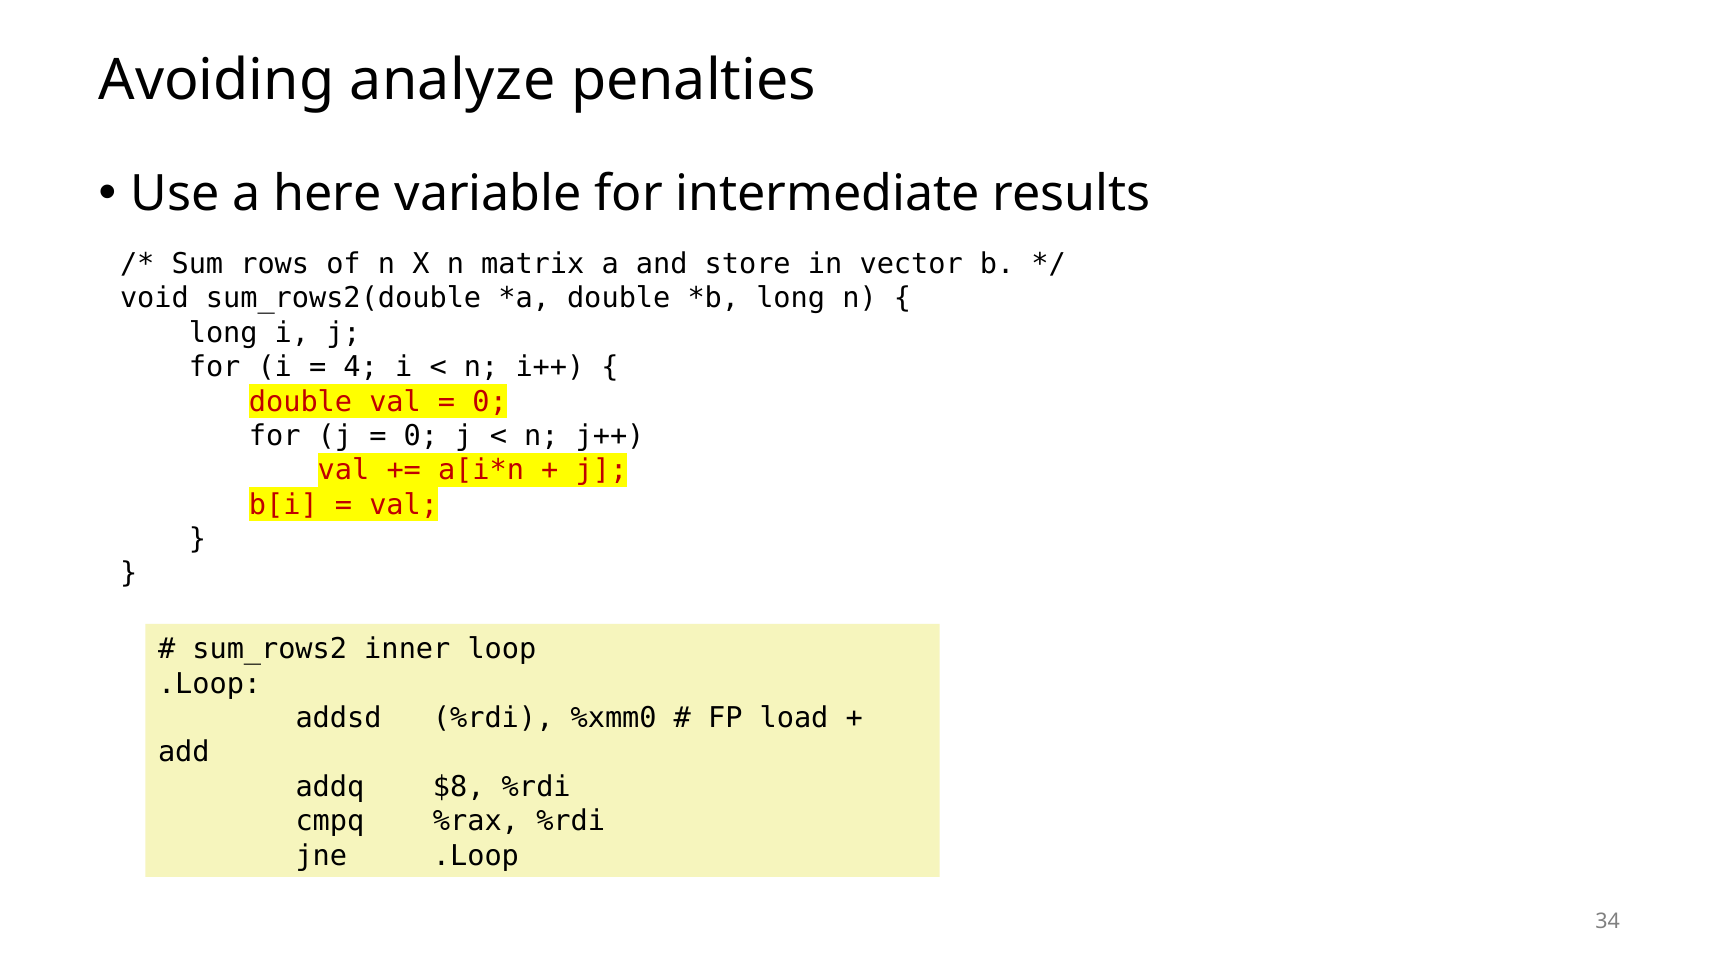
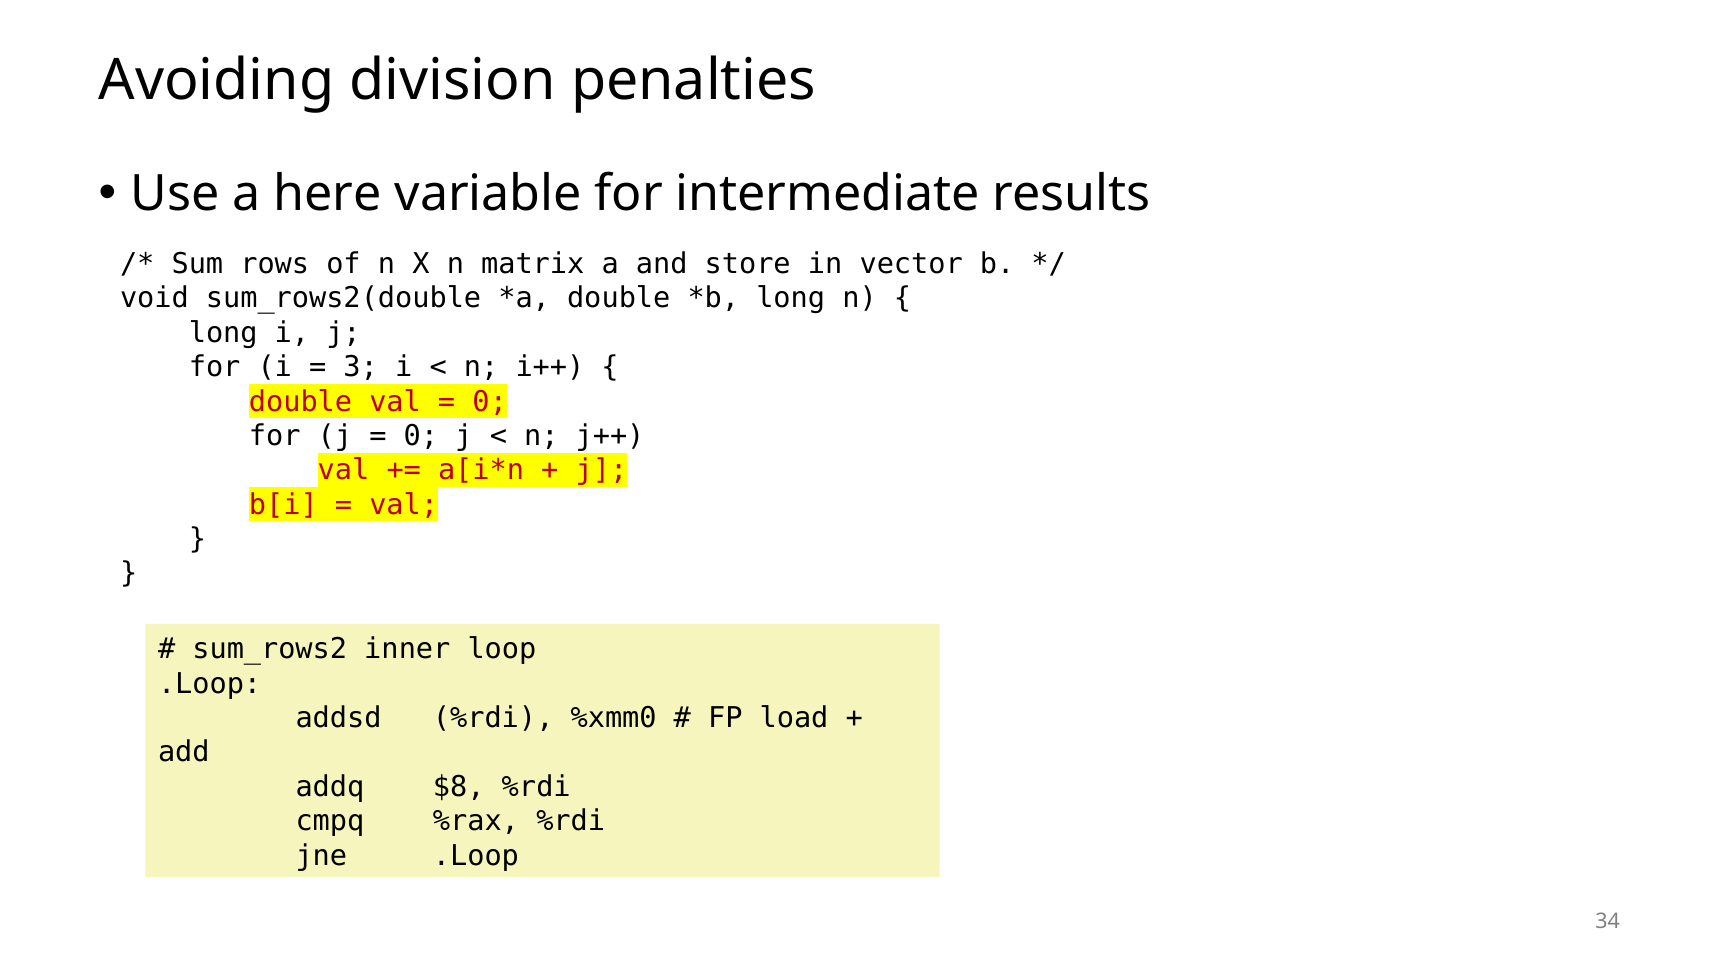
analyze: analyze -> division
4: 4 -> 3
